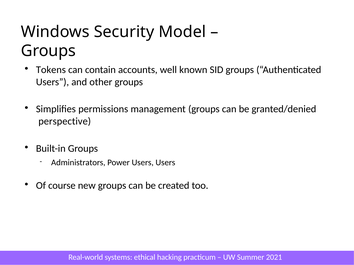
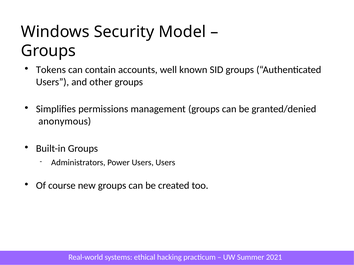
perspective: perspective -> anonymous
